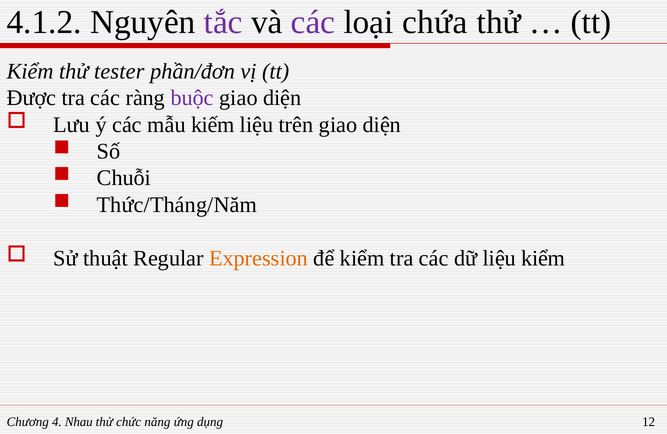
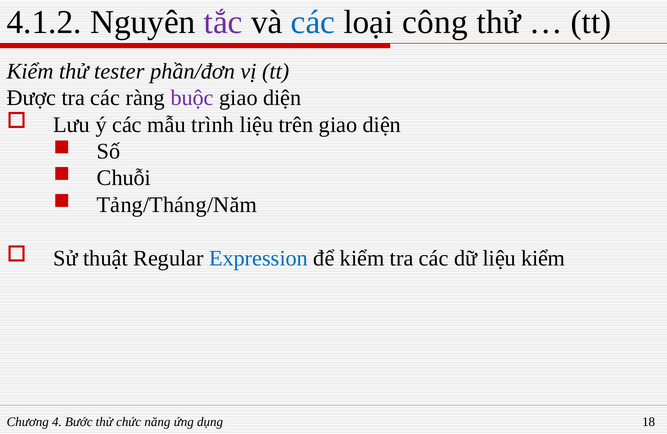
các at (313, 22) colour: purple -> blue
chứa: chứa -> công
kiếm: kiếm -> trình
Thức/Tháng/Năm: Thức/Tháng/Năm -> Tảng/Tháng/Năm
Expression colour: orange -> blue
Nhau: Nhau -> Bước
12: 12 -> 18
